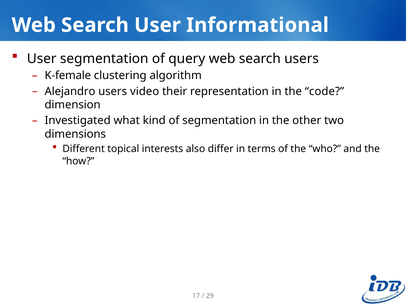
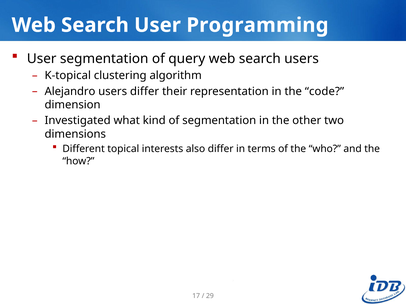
Informational: Informational -> Programming
K-female: K-female -> K-topical
users video: video -> differ
